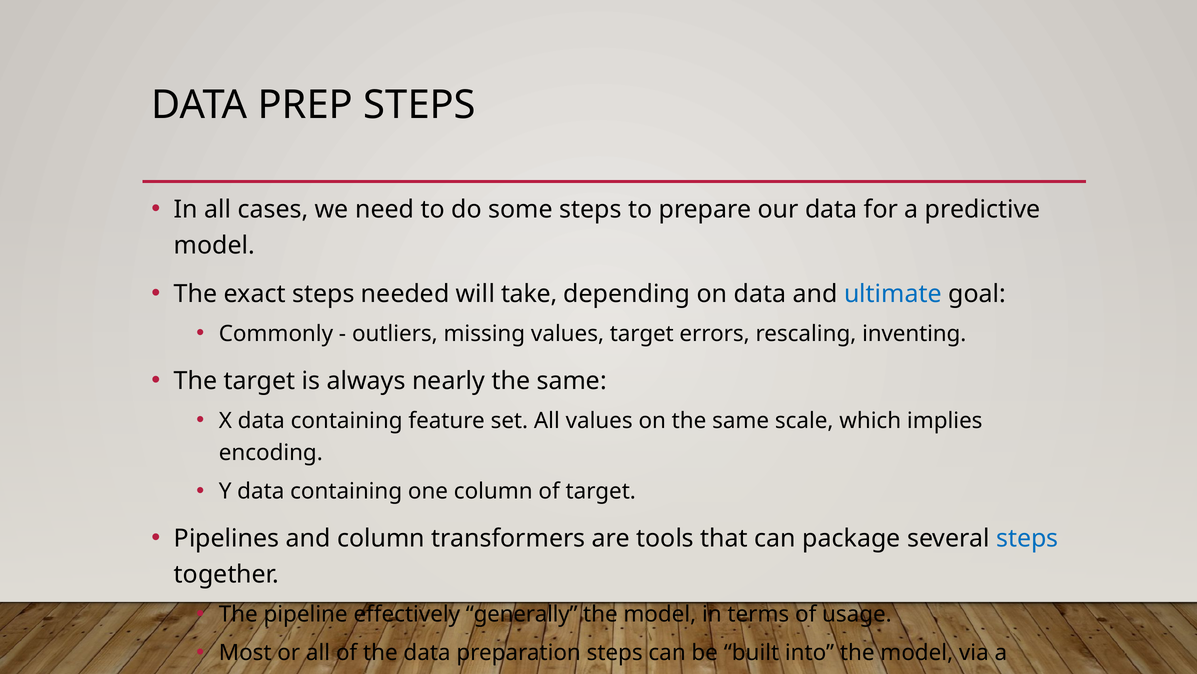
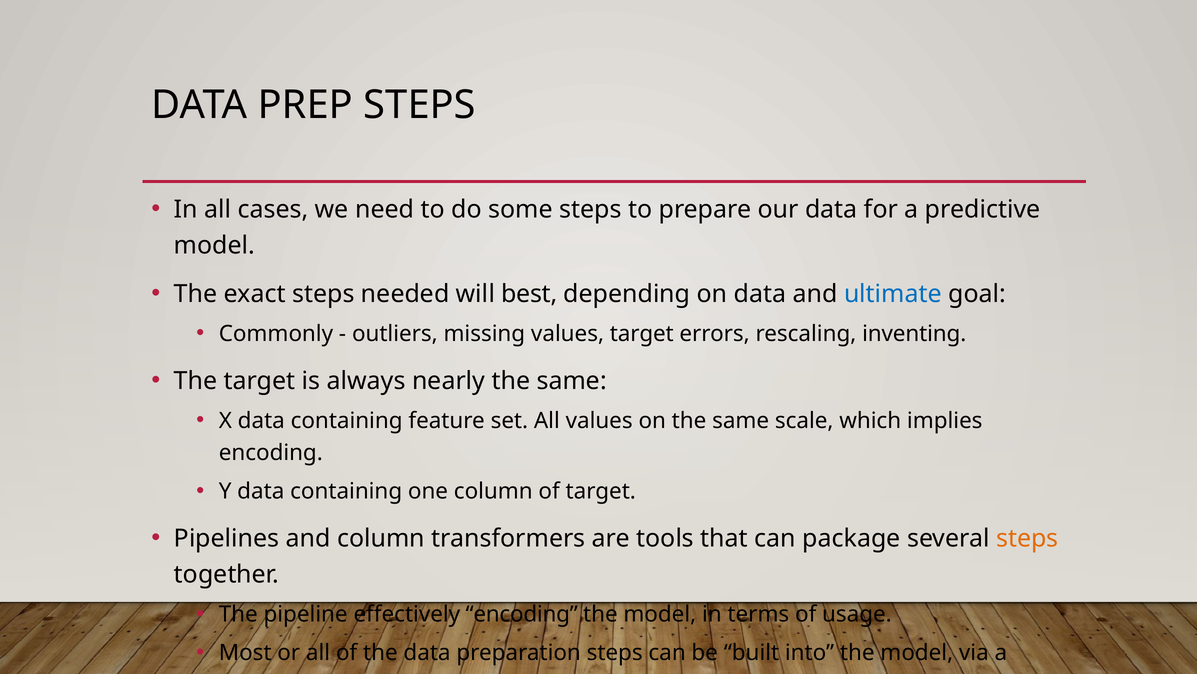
take: take -> best
steps at (1027, 538) colour: blue -> orange
effectively generally: generally -> encoding
